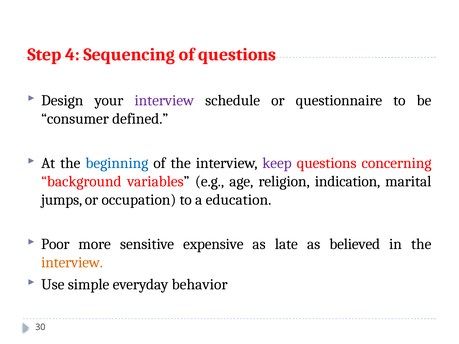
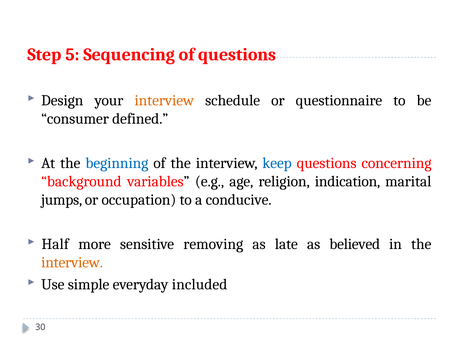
4: 4 -> 5
interview at (164, 100) colour: purple -> orange
keep colour: purple -> blue
education: education -> conducive
Poor: Poor -> Half
expensive: expensive -> removing
behavior: behavior -> included
